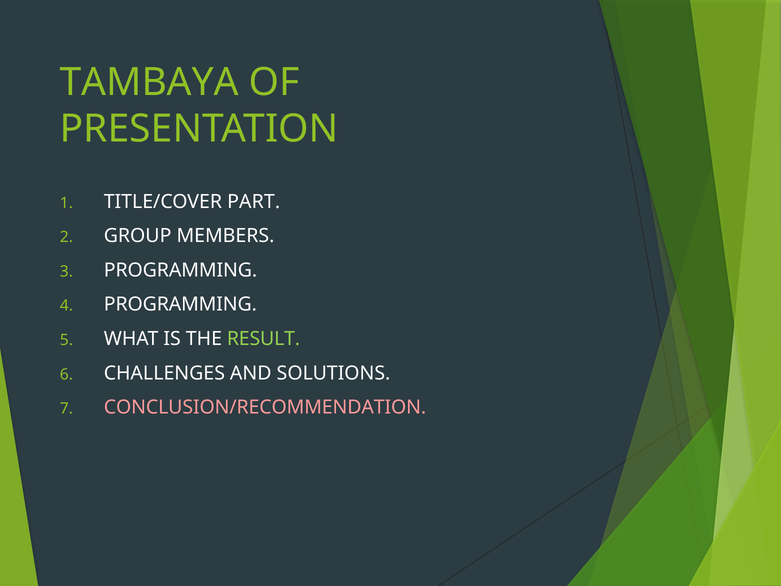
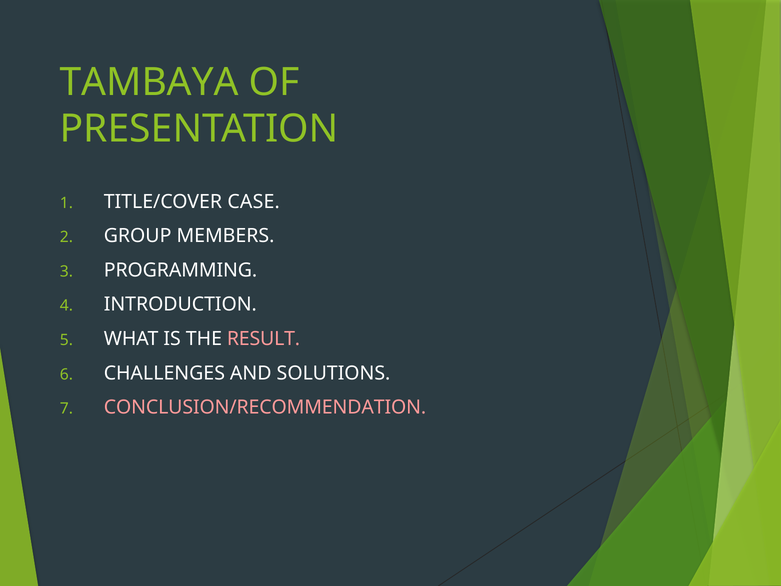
PART: PART -> CASE
PROGRAMMING at (180, 304): PROGRAMMING -> INTRODUCTION
RESULT colour: light green -> pink
